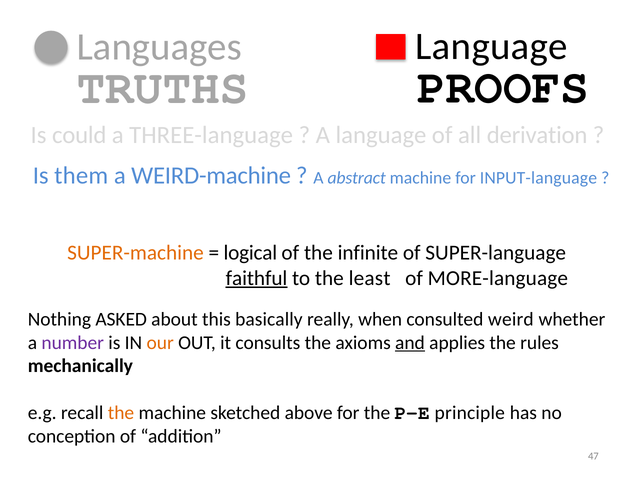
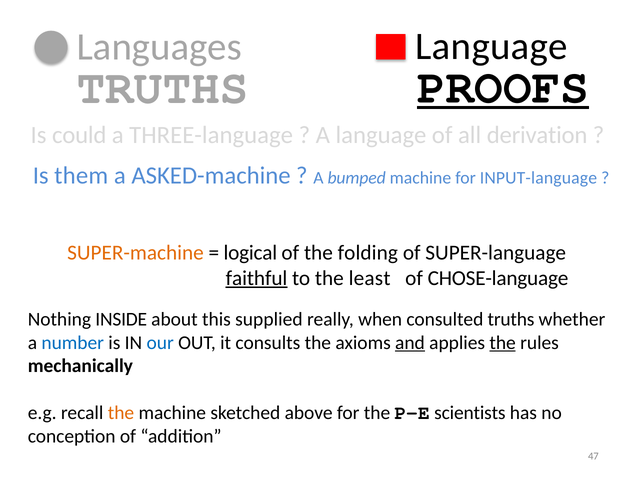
PROOFS underline: none -> present
WEIRD-machine: WEIRD-machine -> ASKED-machine
abstract: abstract -> bumped
infinite: infinite -> folding
MORE-language: MORE-language -> CHOSE-language
ASKED: ASKED -> INSIDE
basically: basically -> supplied
consulted weird: weird -> truths
number colour: purple -> blue
our colour: orange -> blue
the at (503, 342) underline: none -> present
principle: principle -> scientists
